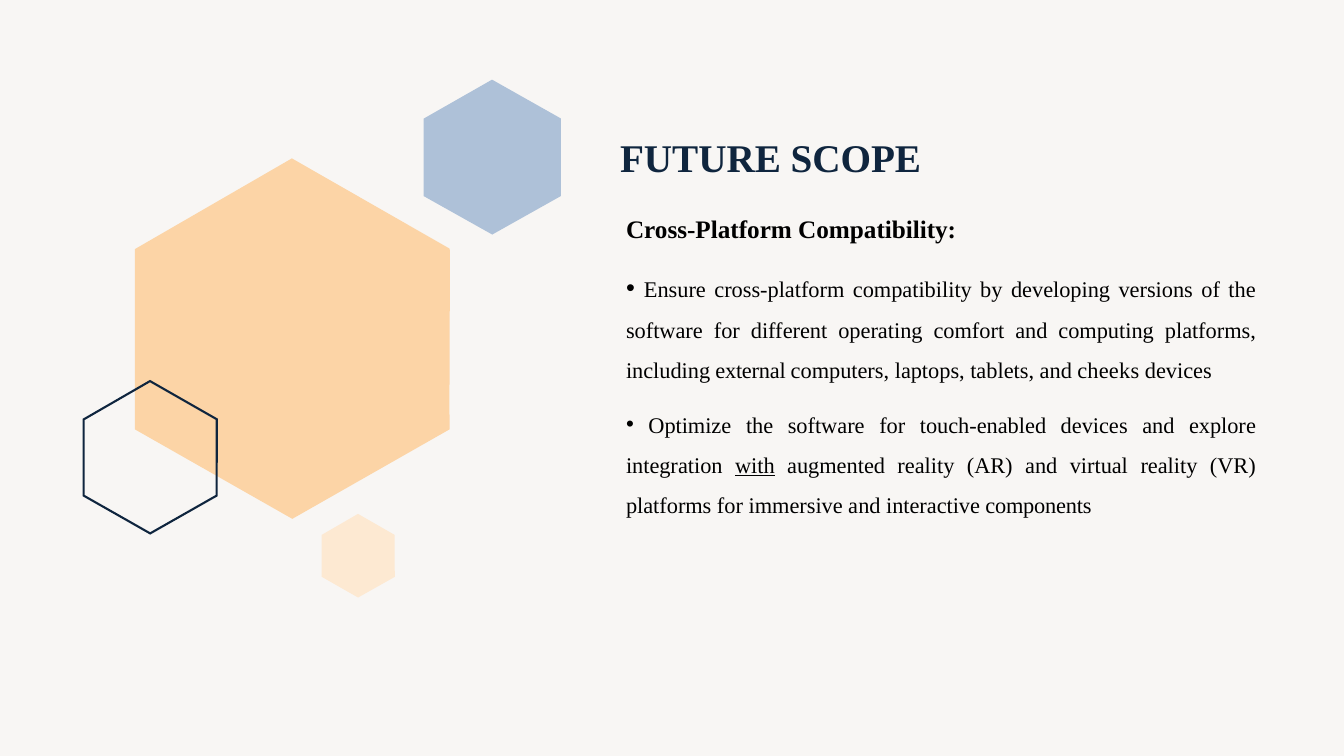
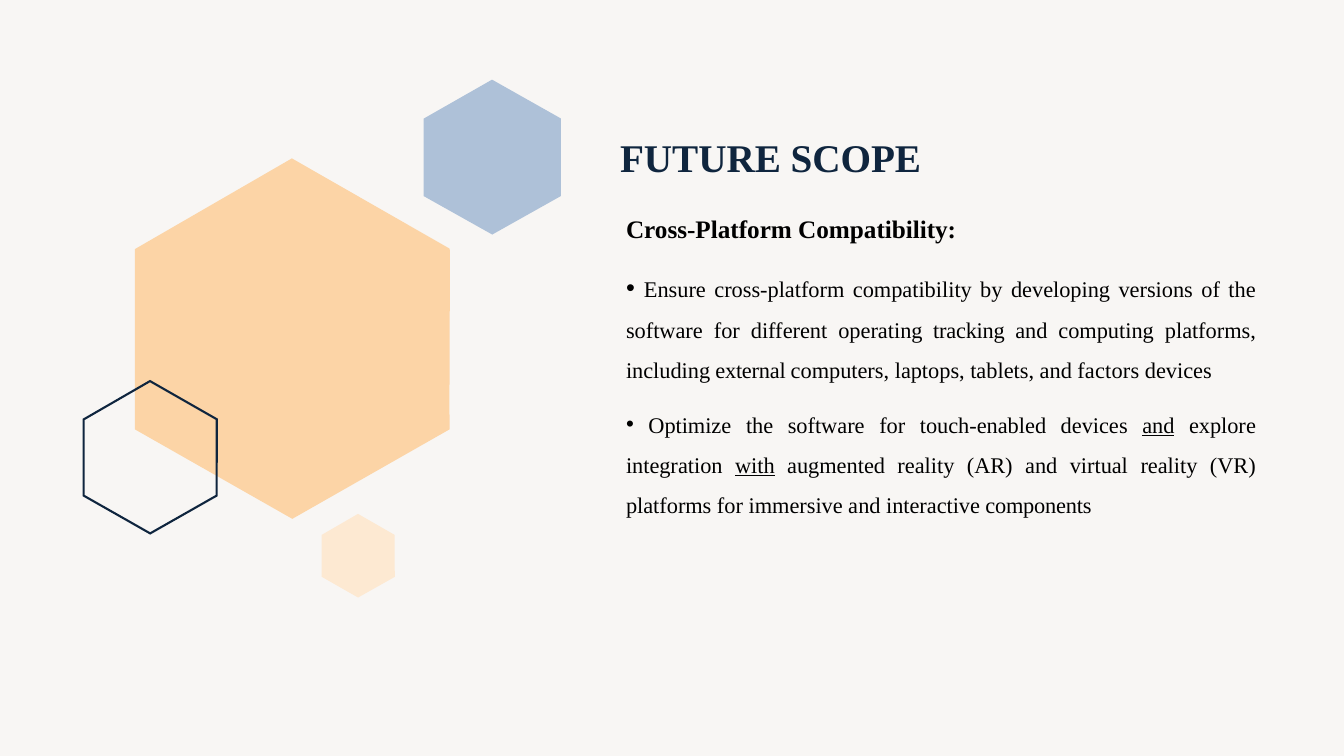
comfort: comfort -> tracking
cheeks: cheeks -> factors
and at (1158, 426) underline: none -> present
